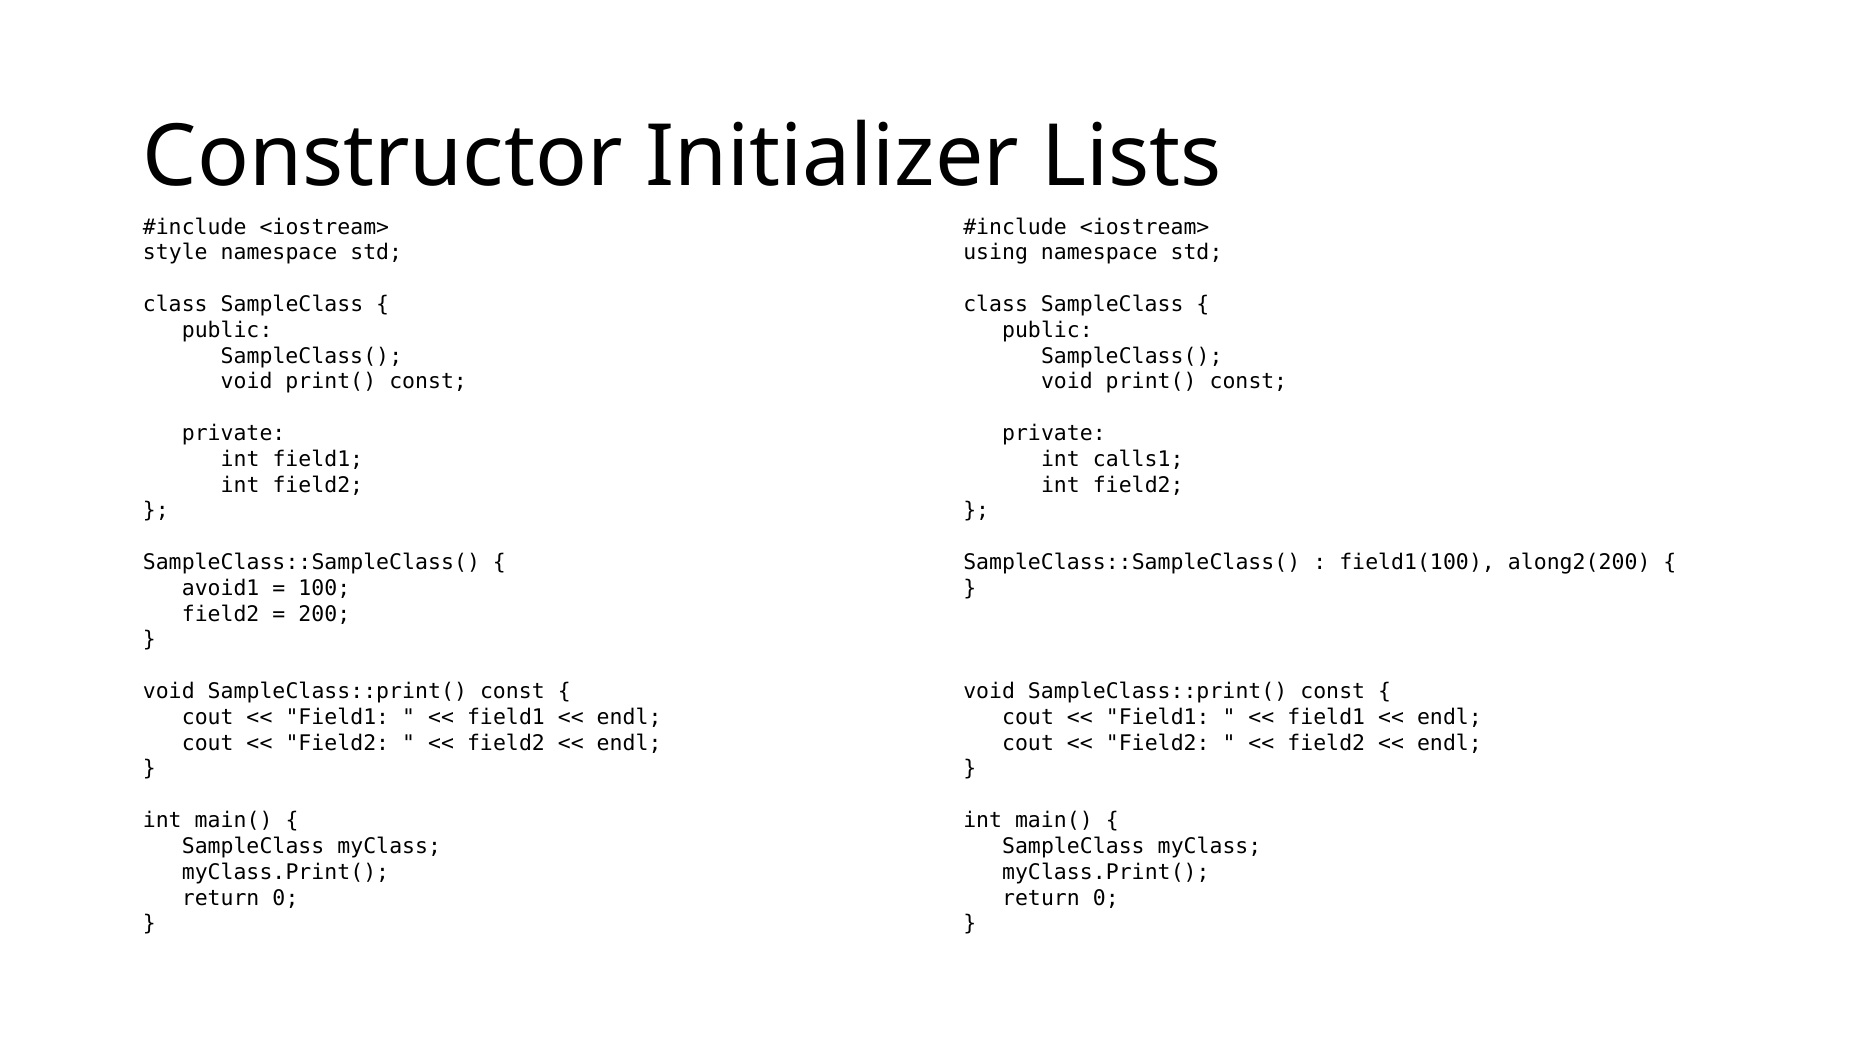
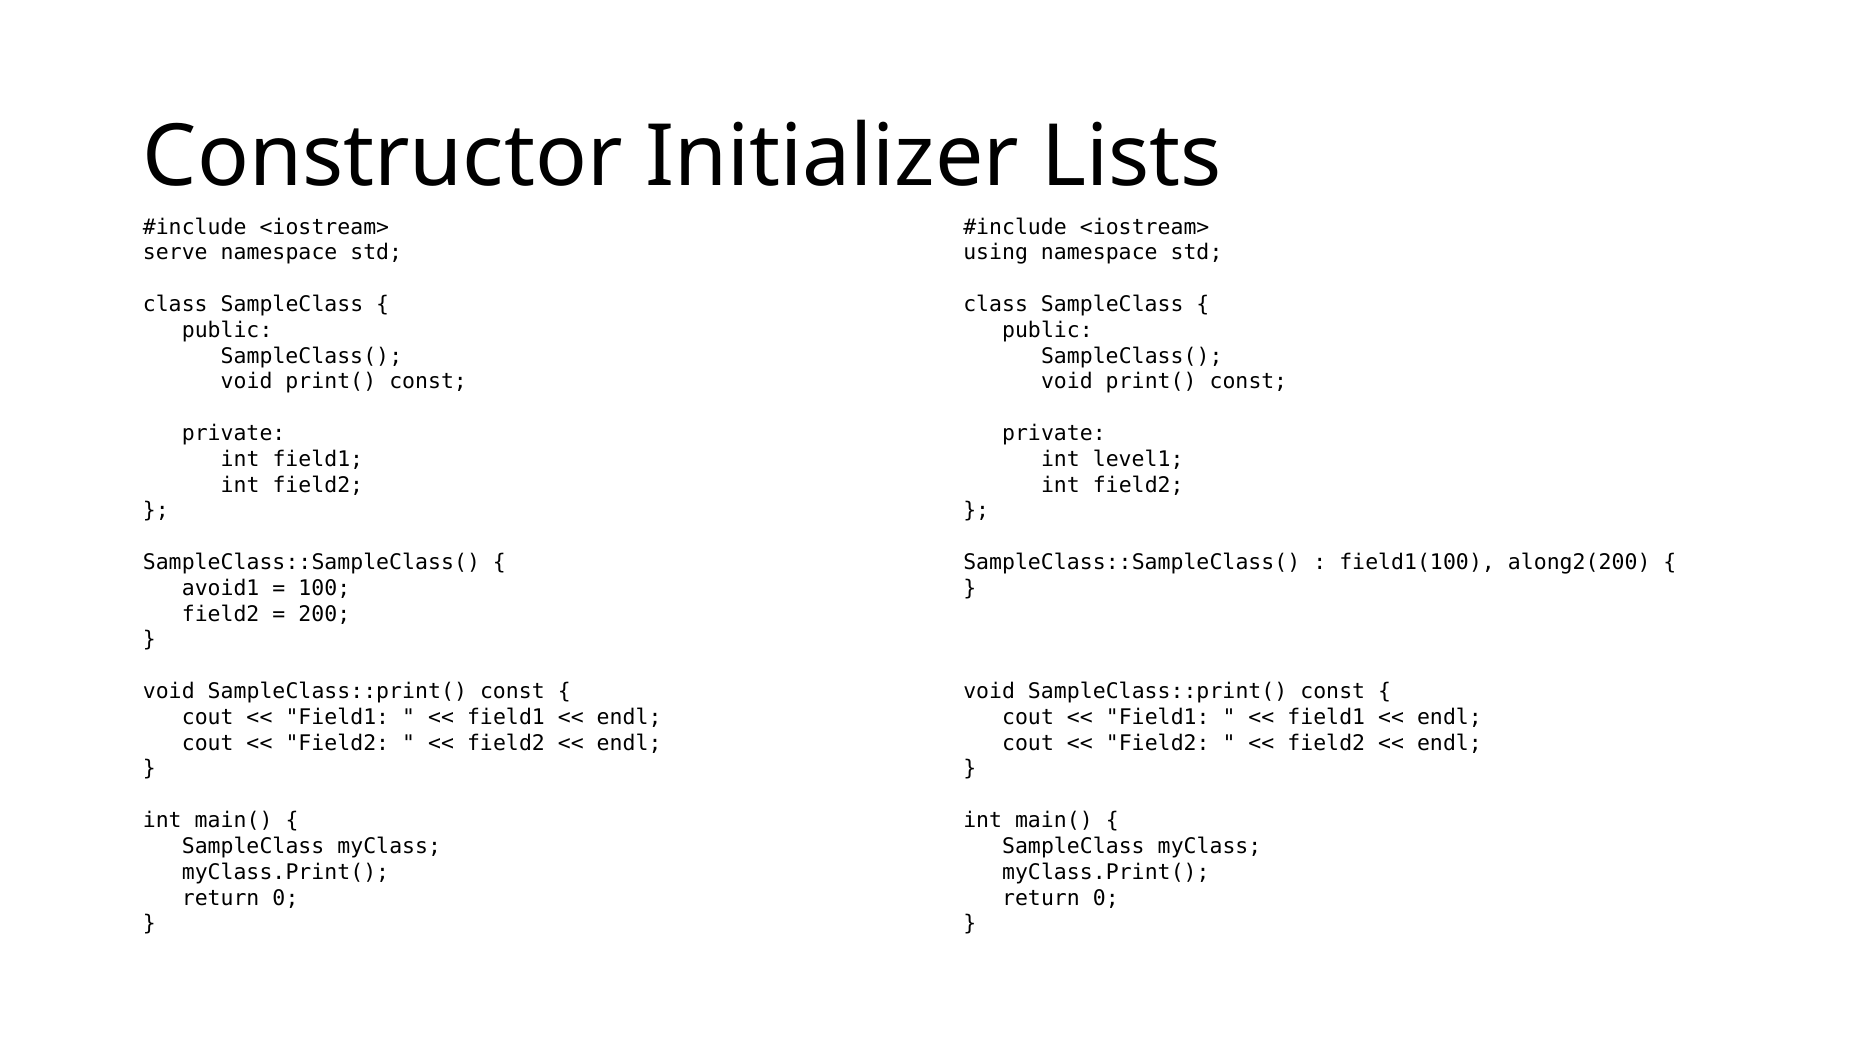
style: style -> serve
calls1: calls1 -> level1
